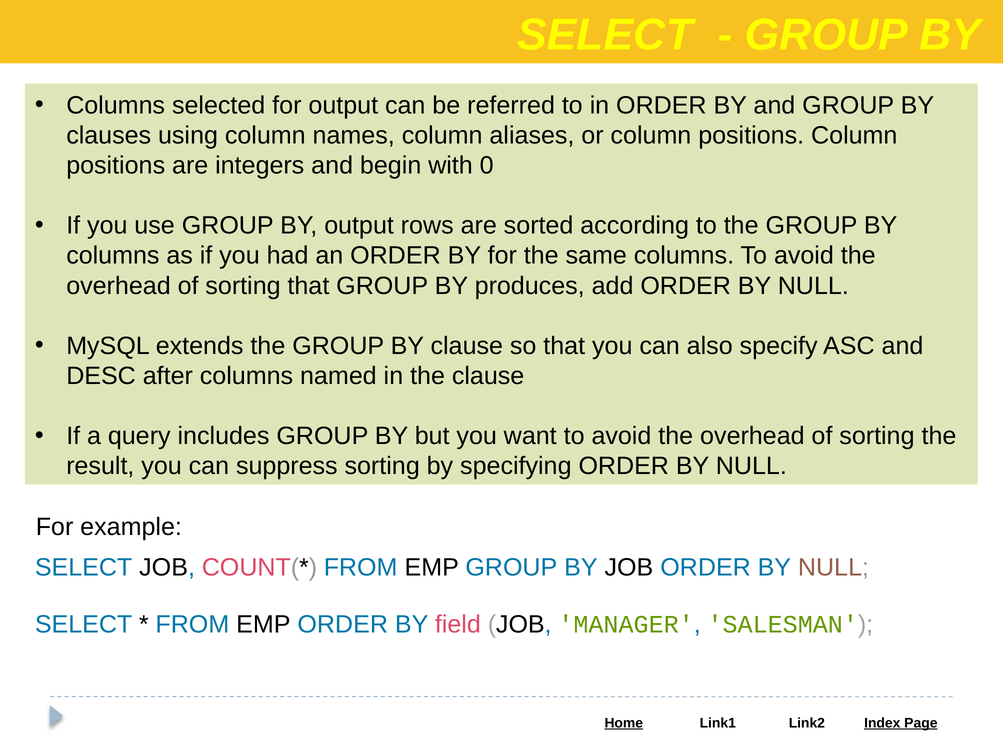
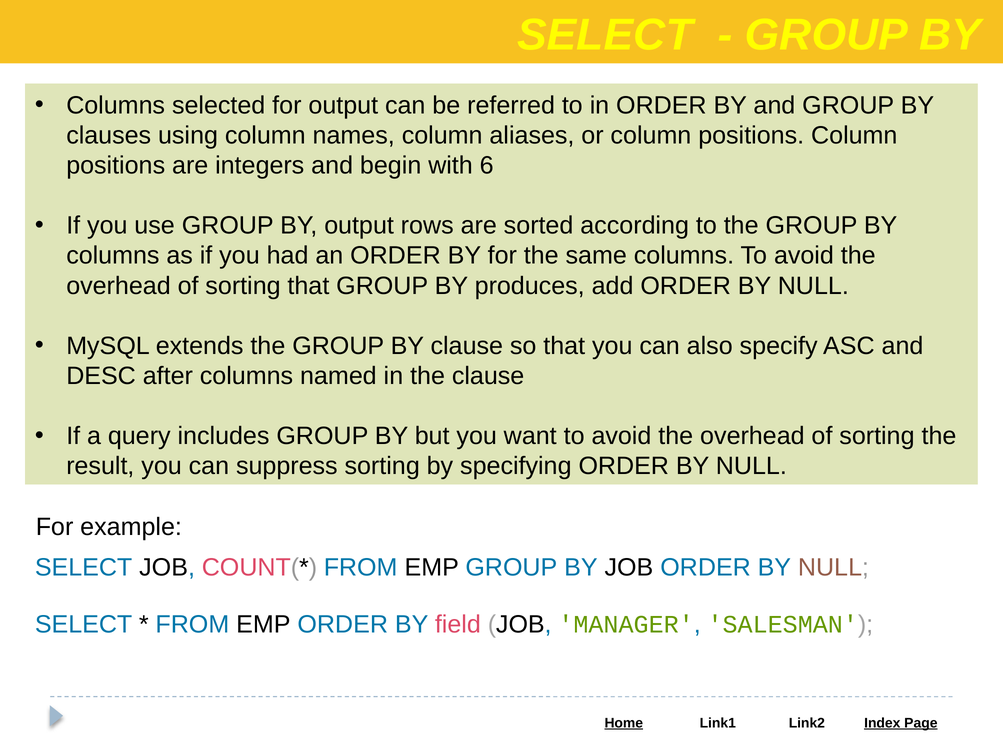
0: 0 -> 6
